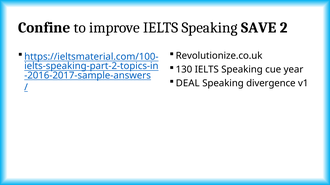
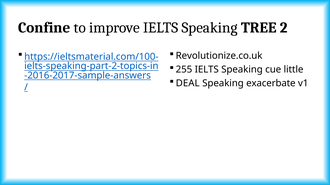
SAVE: SAVE -> TREE
130: 130 -> 255
year: year -> little
divergence: divergence -> exacerbate
